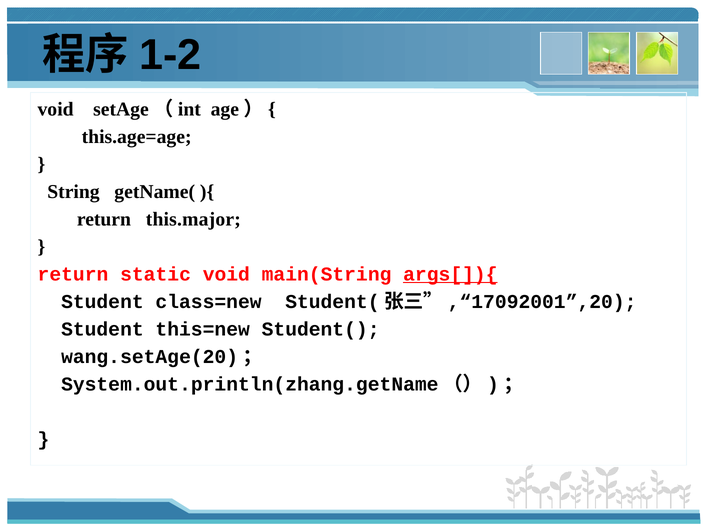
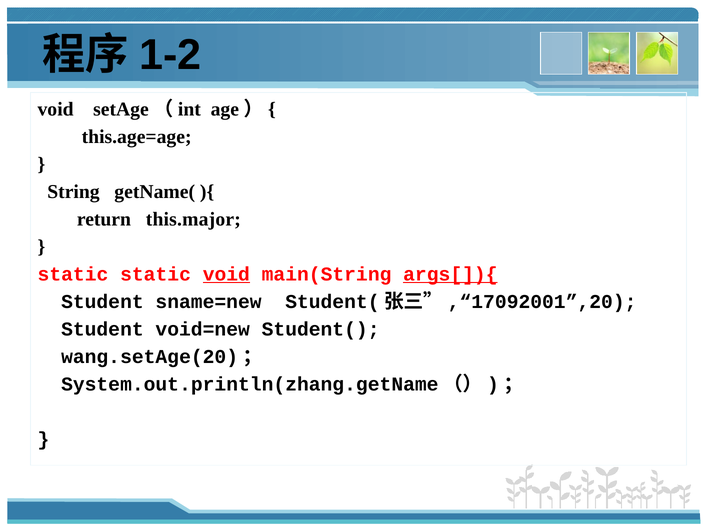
return at (73, 274): return -> static
void at (226, 274) underline: none -> present
class=new: class=new -> sname=new
this=new: this=new -> void=new
